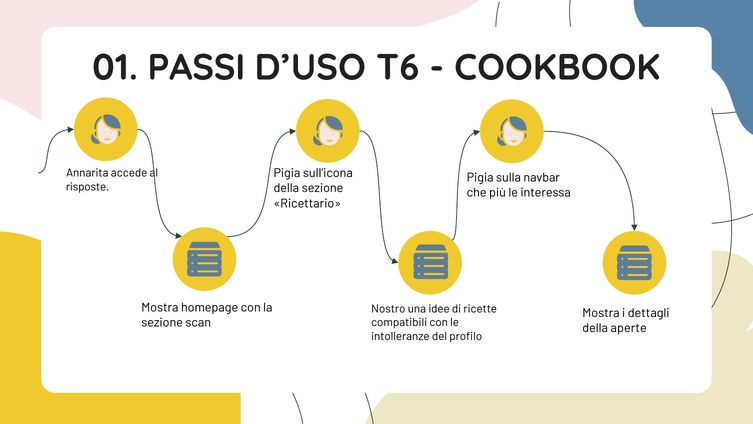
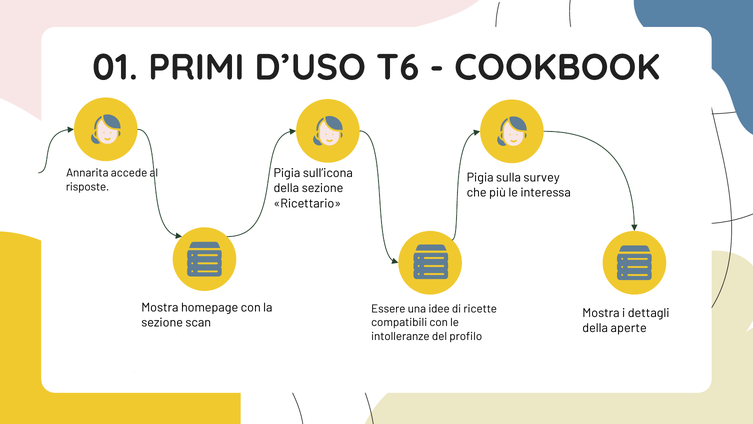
PASSI: PASSI -> PRIMI
navbar: navbar -> survey
Nostro: Nostro -> Essere
